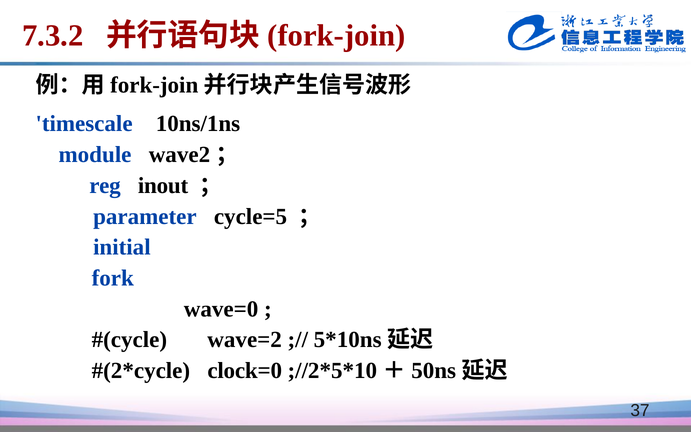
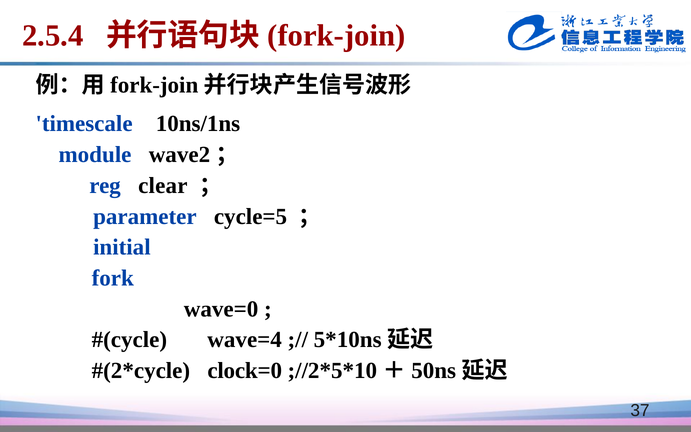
7.3.2: 7.3.2 -> 2.5.4
inout: inout -> clear
wave=2: wave=2 -> wave=4
